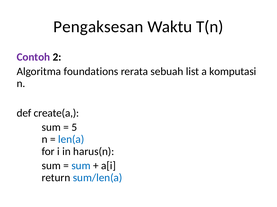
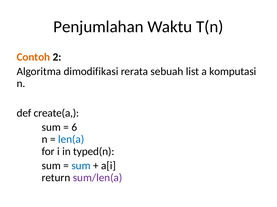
Pengaksesan: Pengaksesan -> Penjumlahan
Contoh colour: purple -> orange
foundations: foundations -> dimodifikasi
5: 5 -> 6
harus(n: harus(n -> typed(n
sum/len(a colour: blue -> purple
